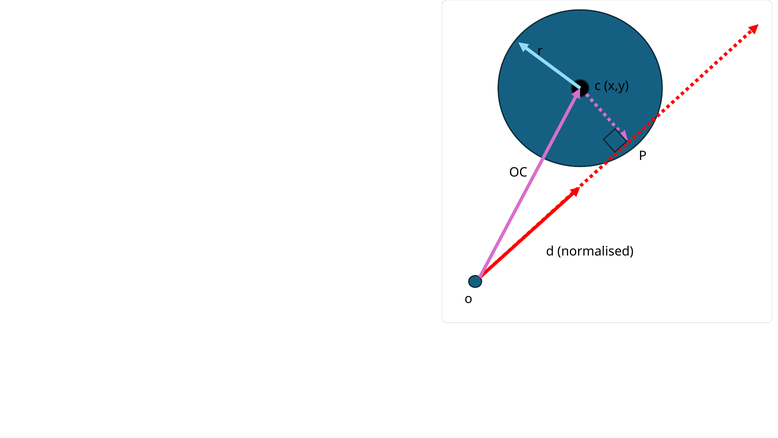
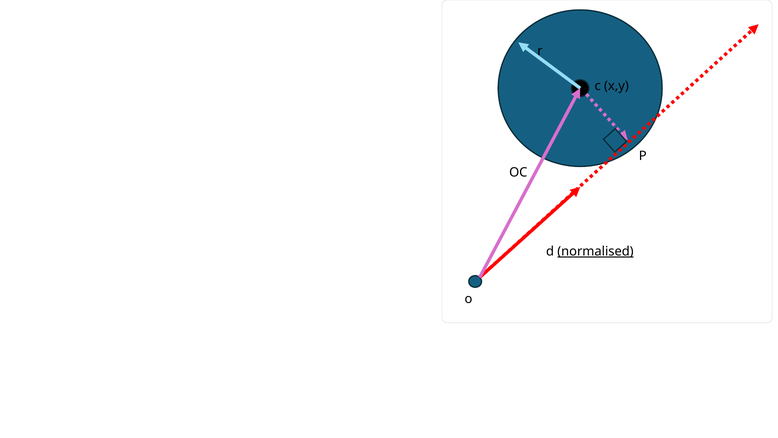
normalised underline: none -> present
